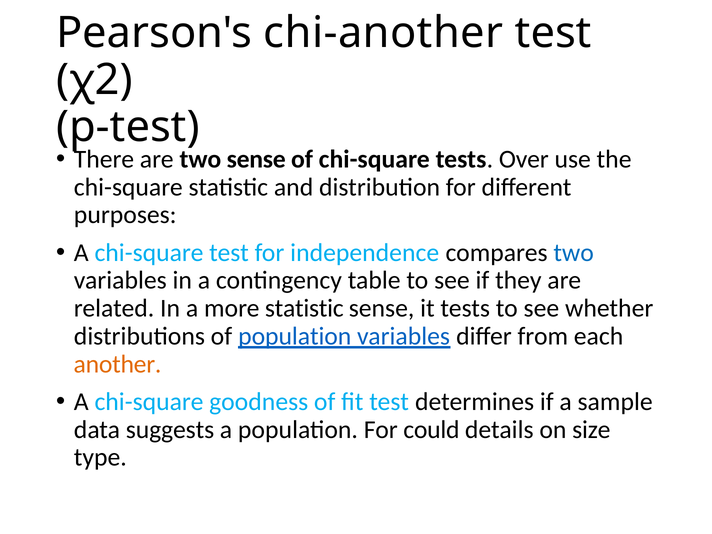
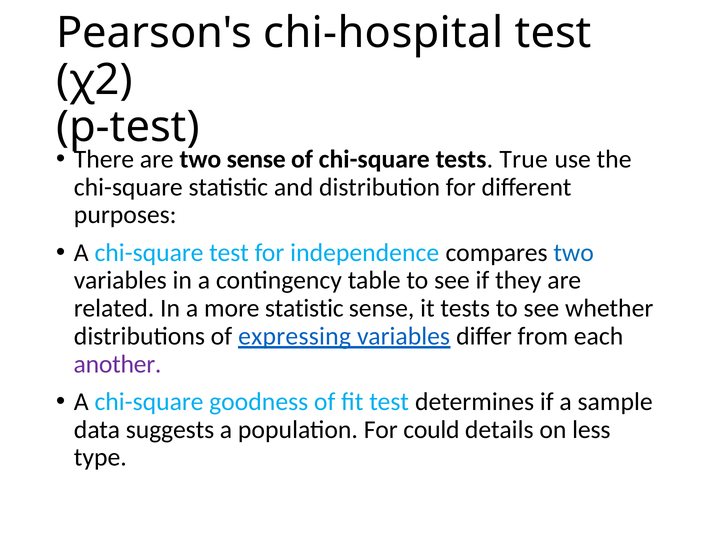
chi-another: chi-another -> chi-hospital
Over: Over -> True
of population: population -> expressing
another colour: orange -> purple
size: size -> less
